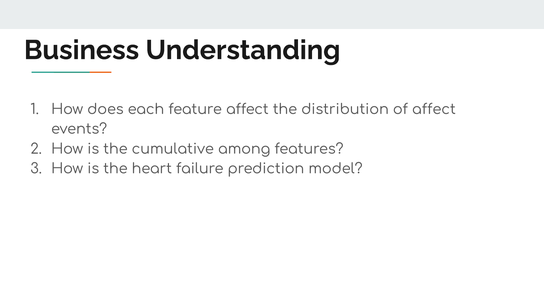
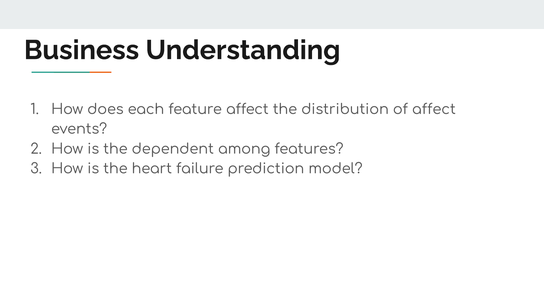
cumulative: cumulative -> dependent
